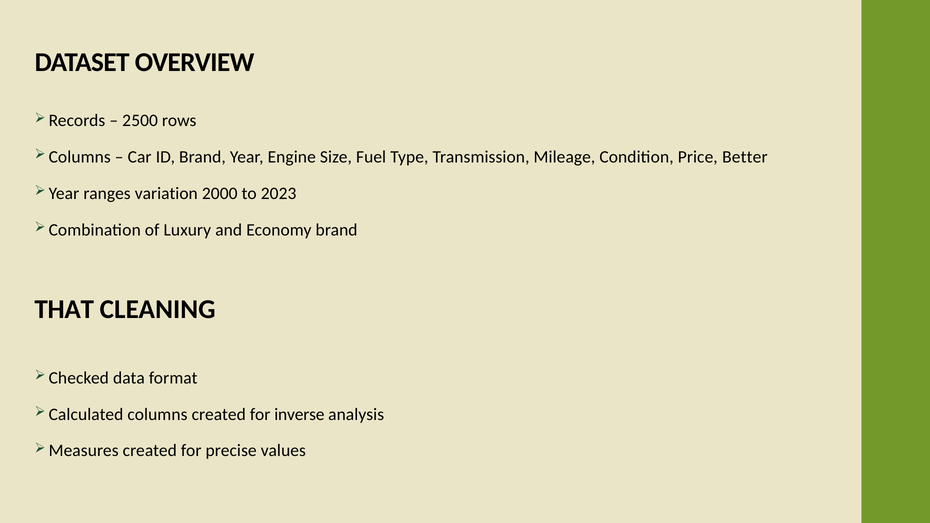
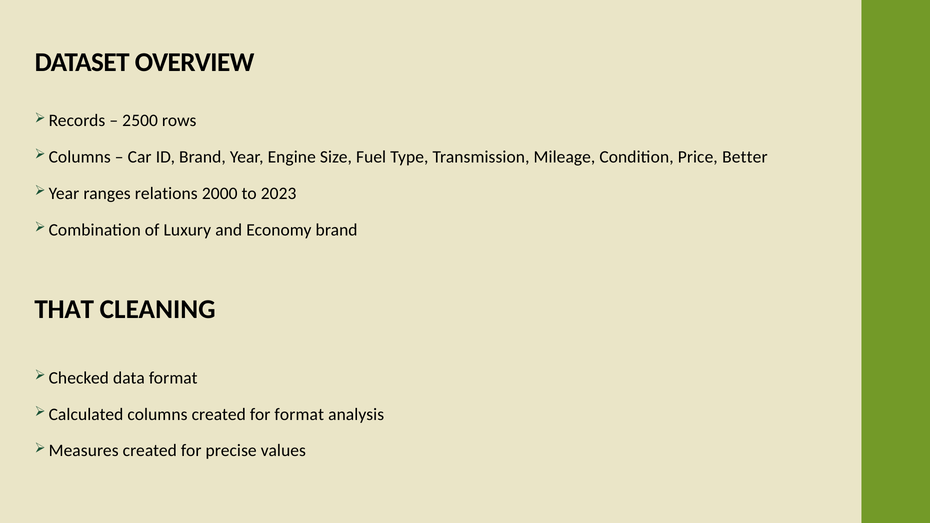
variation: variation -> relations
for inverse: inverse -> format
